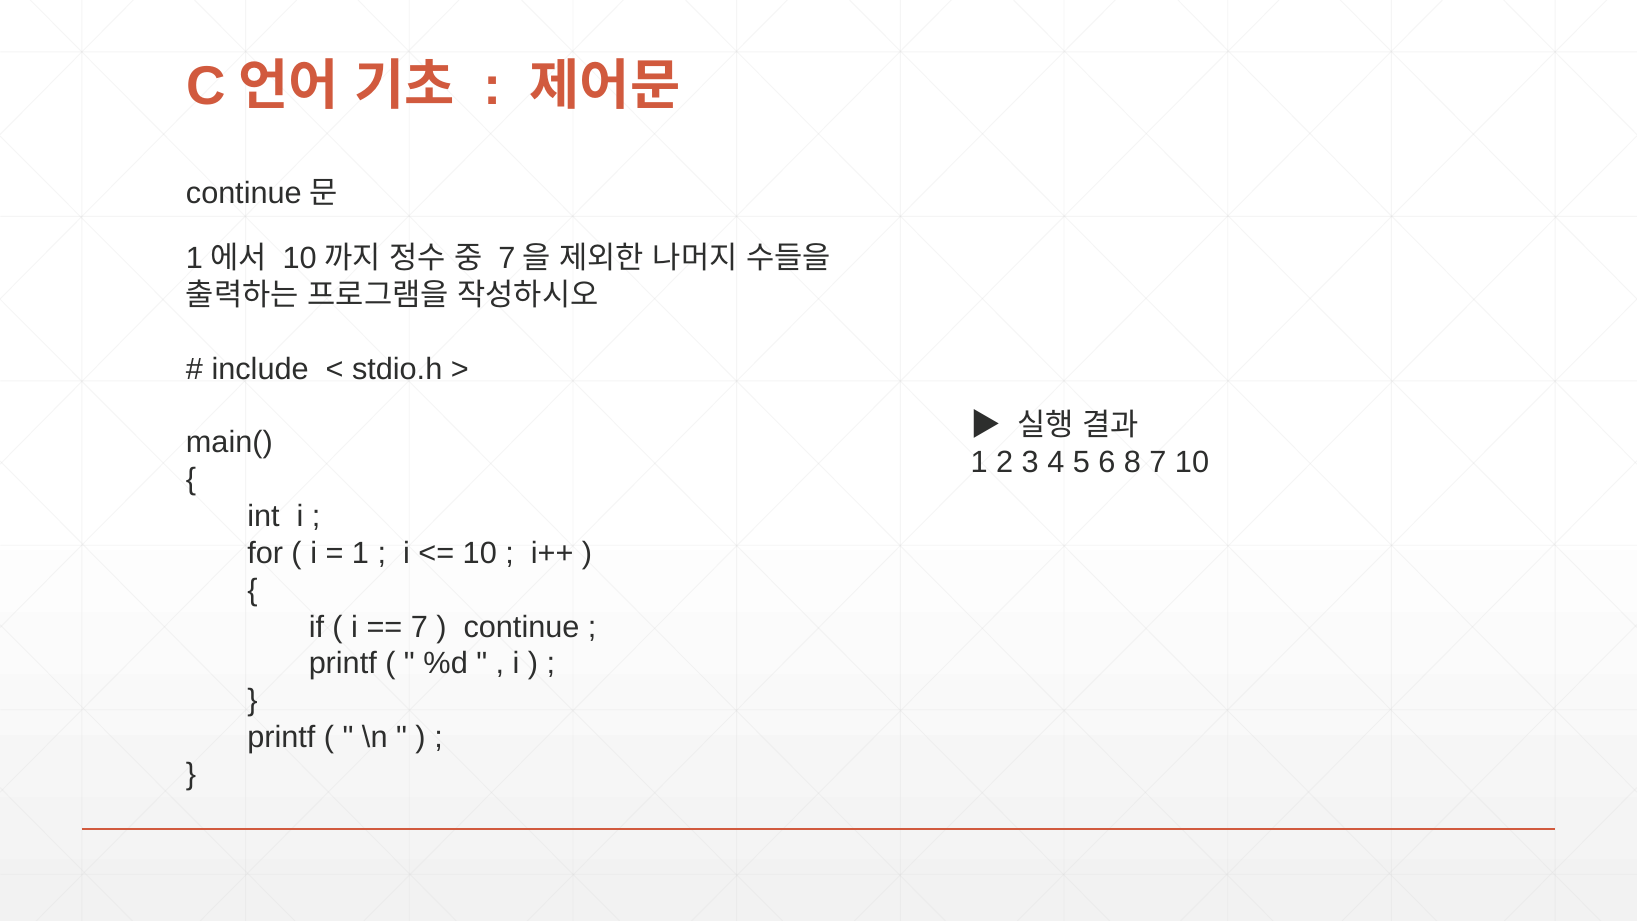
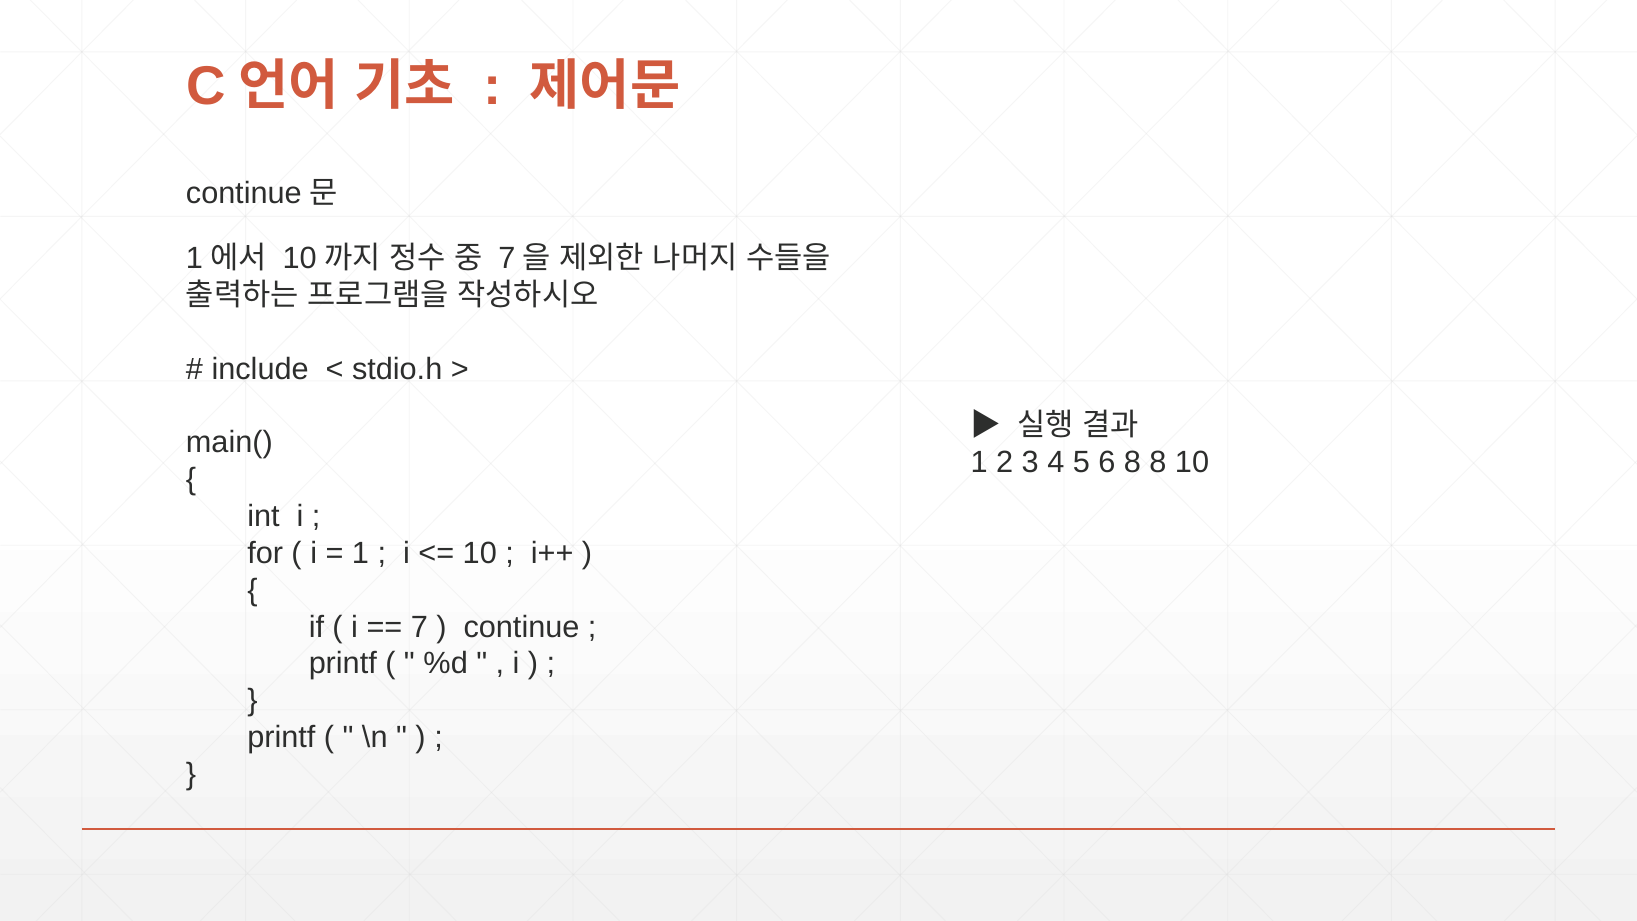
8 7: 7 -> 8
